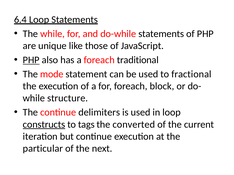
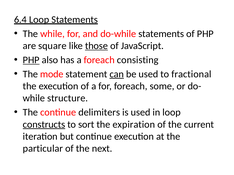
unique: unique -> square
those underline: none -> present
traditional: traditional -> consisting
can underline: none -> present
block: block -> some
tags: tags -> sort
converted: converted -> expiration
